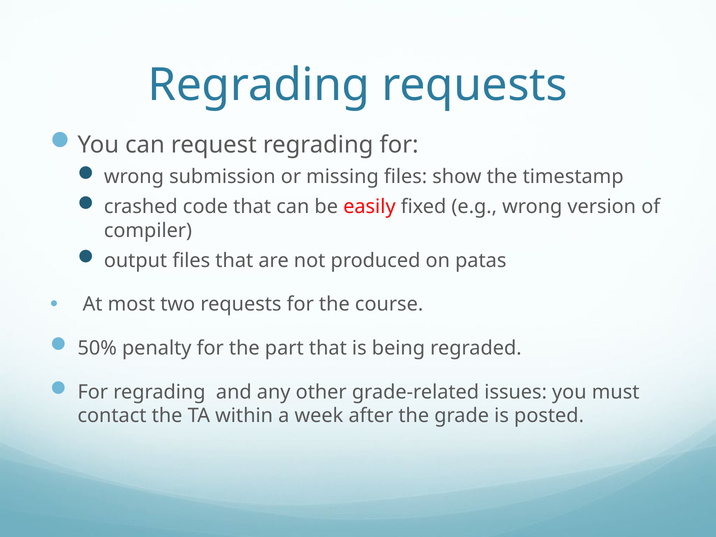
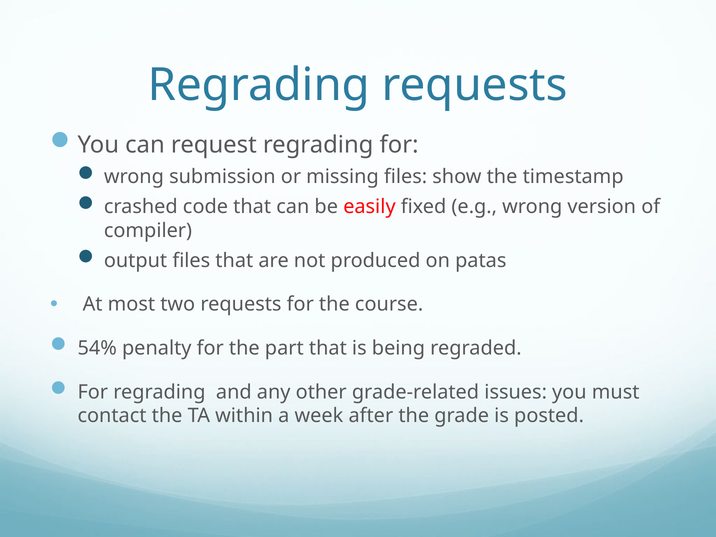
50%: 50% -> 54%
